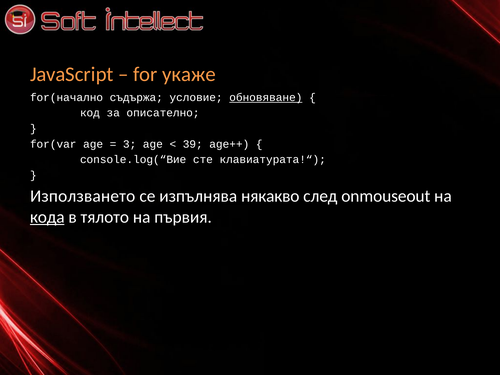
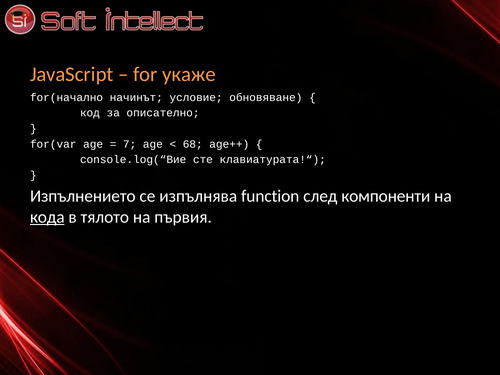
съдържа: съдържа -> начинът
обновяване underline: present -> none
3: 3 -> 7
39: 39 -> 68
Използването: Използването -> Изпълнението
някакво: някакво -> function
onmouseout: onmouseout -> компоненти
